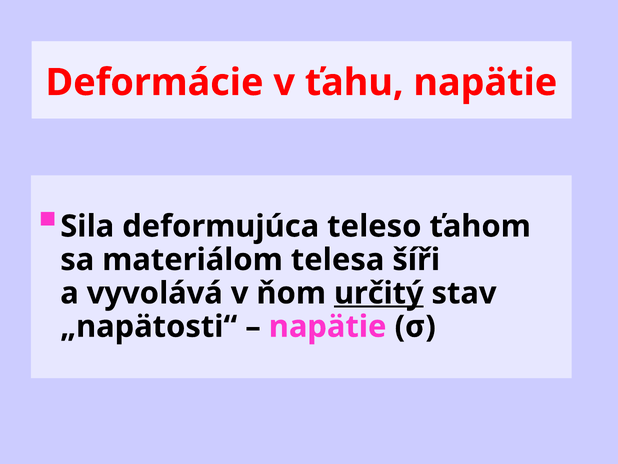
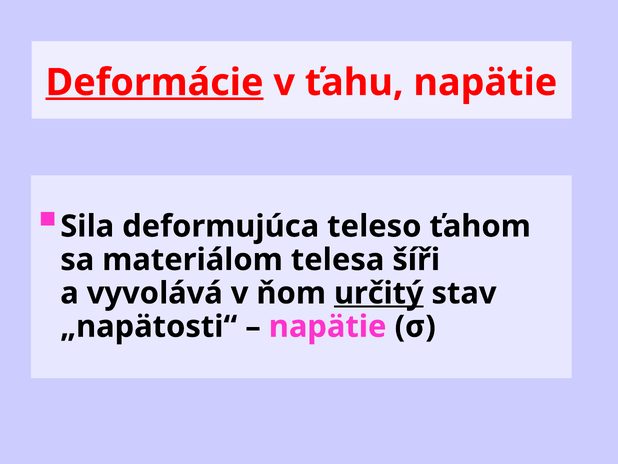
Deformácie underline: none -> present
